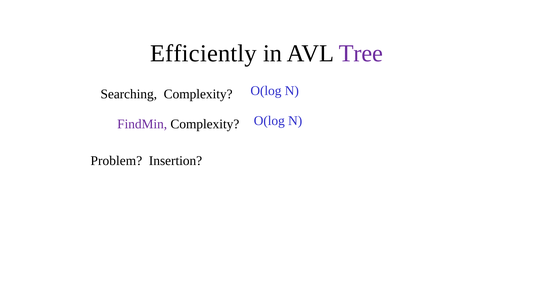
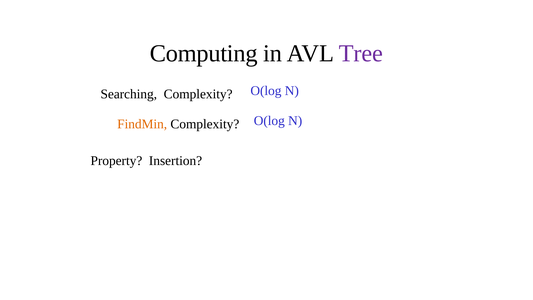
Efficiently: Efficiently -> Computing
FindMin colour: purple -> orange
Problem: Problem -> Property
